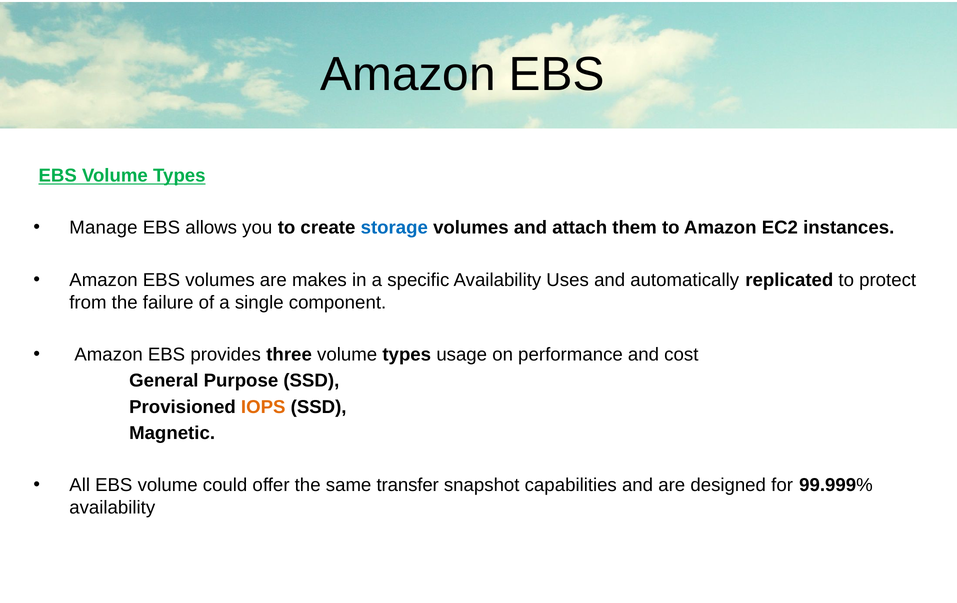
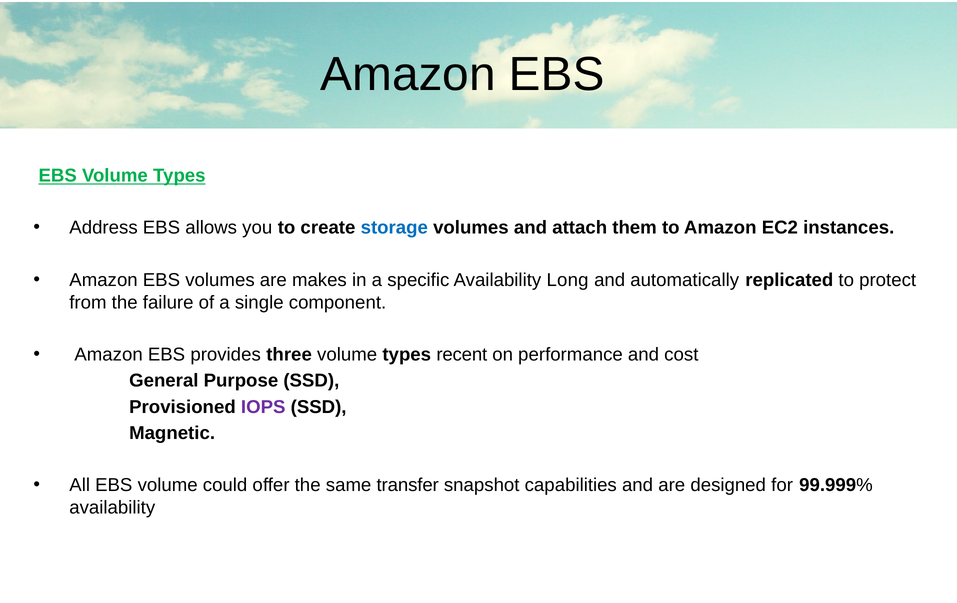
Manage: Manage -> Address
Uses: Uses -> Long
usage: usage -> recent
IOPS colour: orange -> purple
